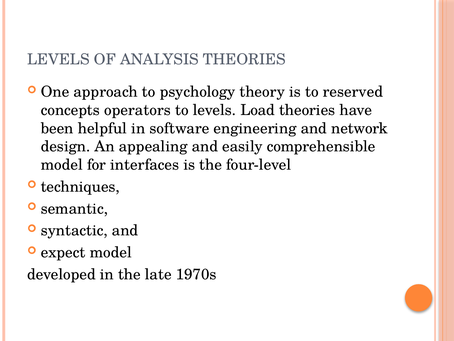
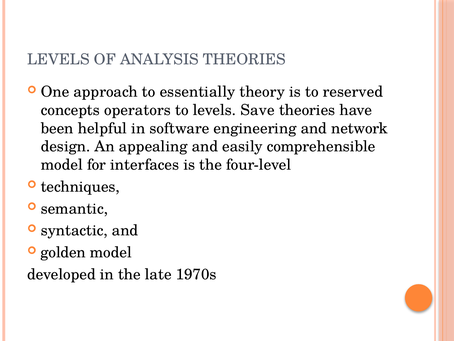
psychology: psychology -> essentially
Load: Load -> Save
expect: expect -> golden
